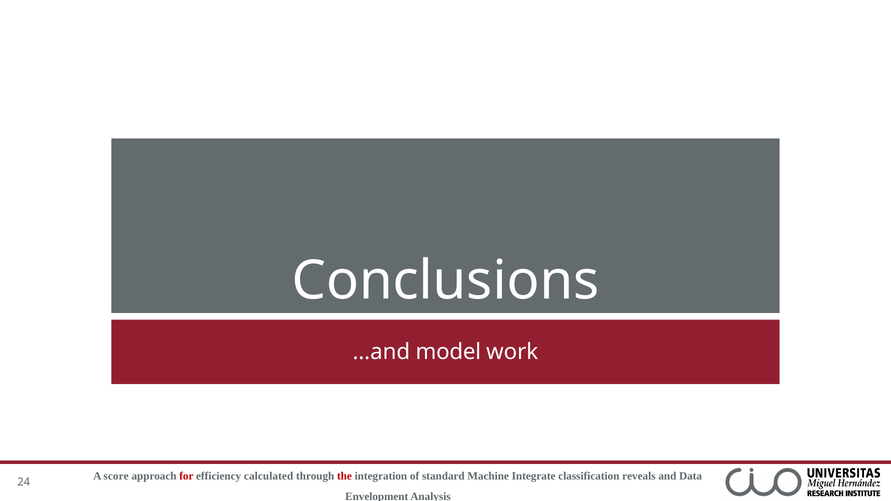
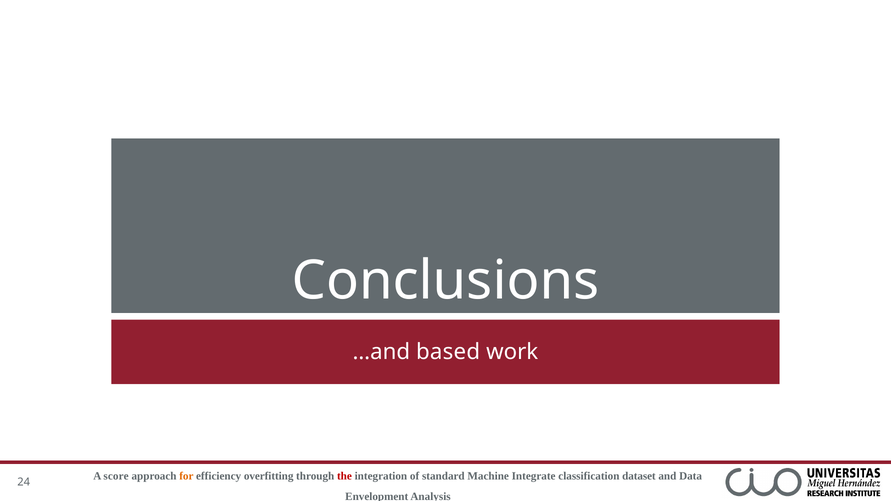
model: model -> based
for colour: red -> orange
calculated: calculated -> overfitting
reveals: reveals -> dataset
